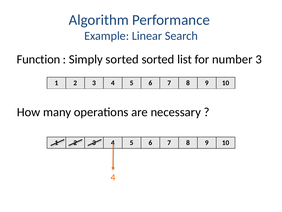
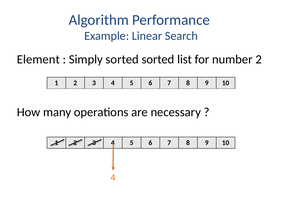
Function: Function -> Element
number 3: 3 -> 2
